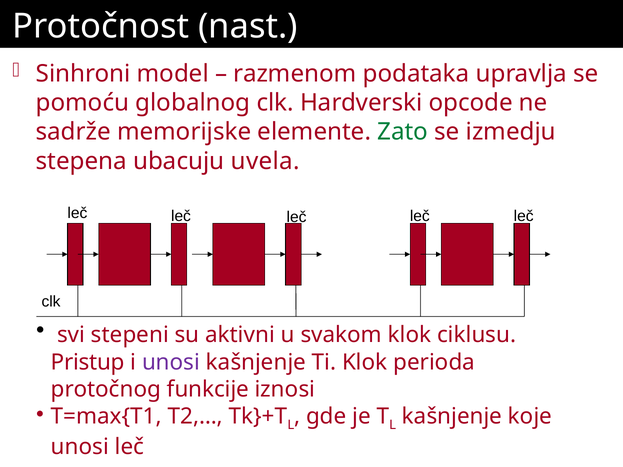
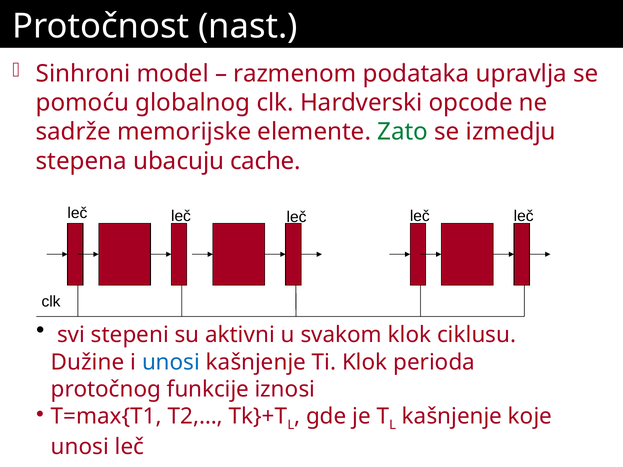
uvela: uvela -> cache
Pristup: Pristup -> Dužine
unosi at (171, 362) colour: purple -> blue
